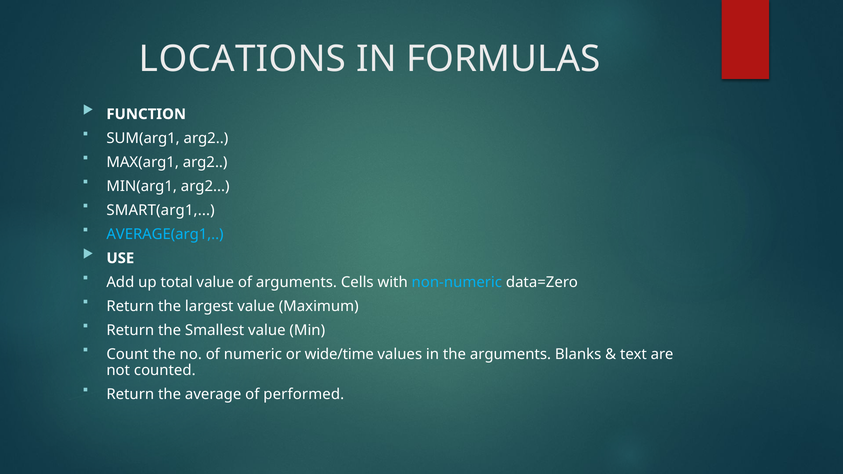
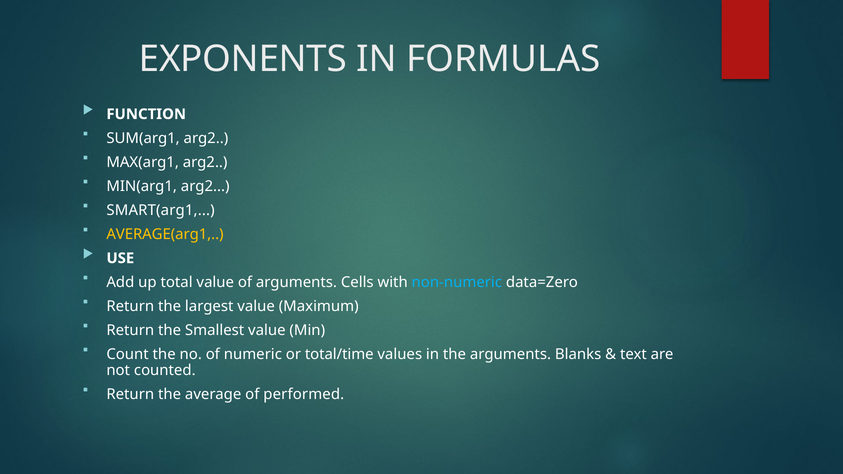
LOCATIONS: LOCATIONS -> EXPONENTS
AVERAGE(arg1 colour: light blue -> yellow
wide/time: wide/time -> total/time
